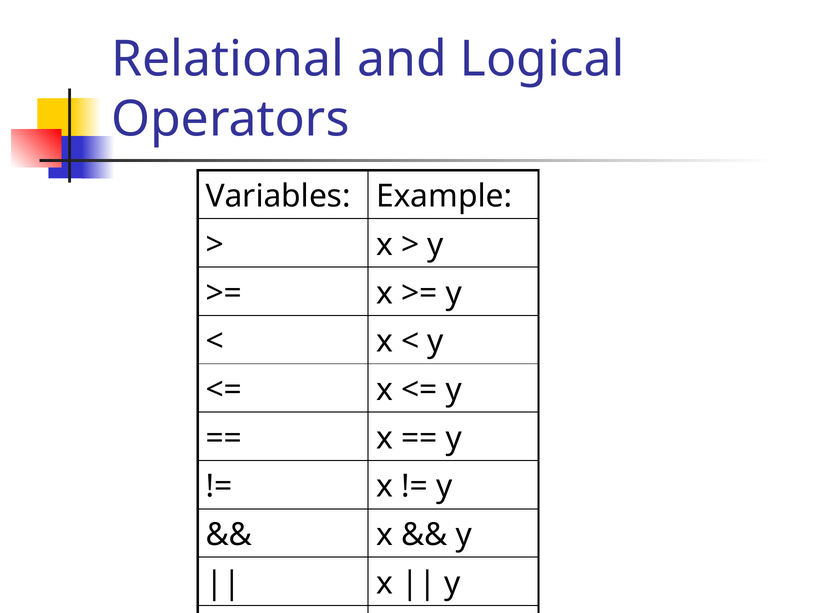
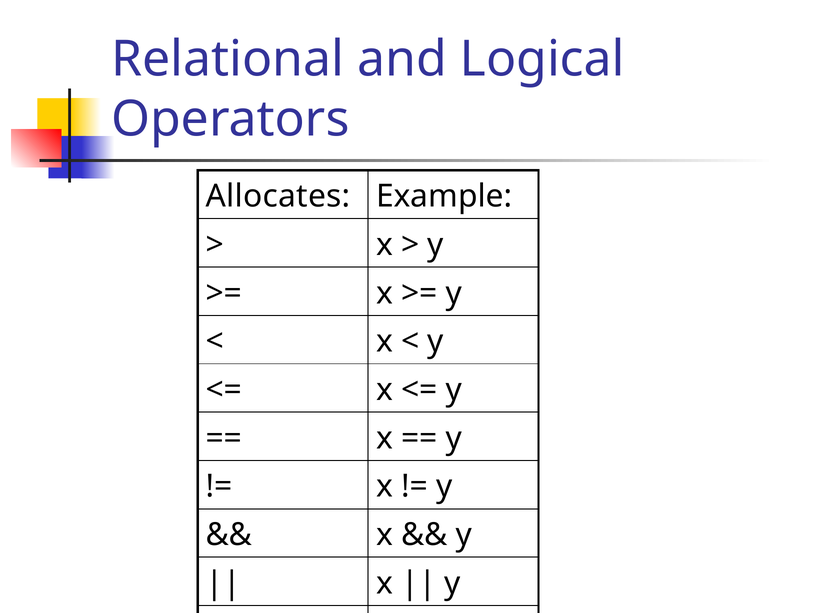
Variables: Variables -> Allocates
